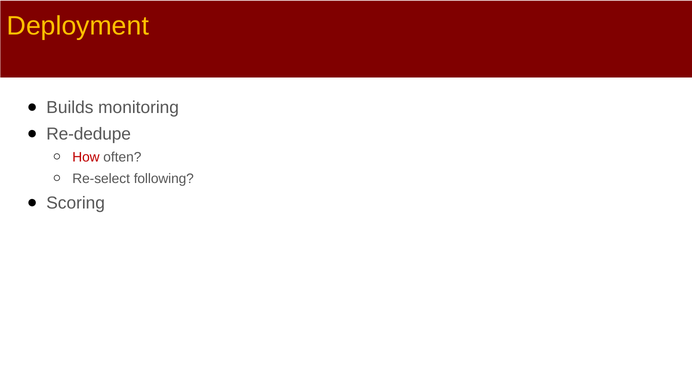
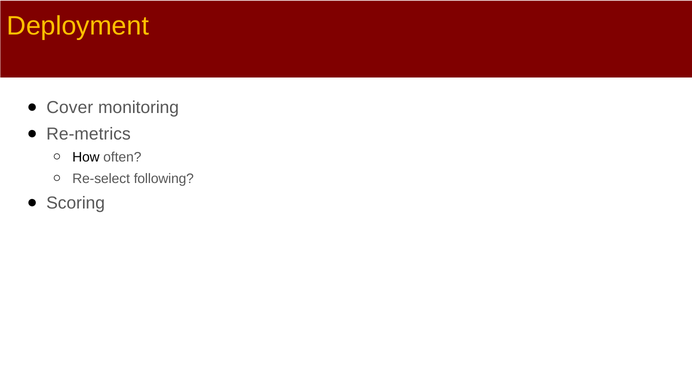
Builds: Builds -> Cover
Re-dedupe: Re-dedupe -> Re-metrics
How colour: red -> black
